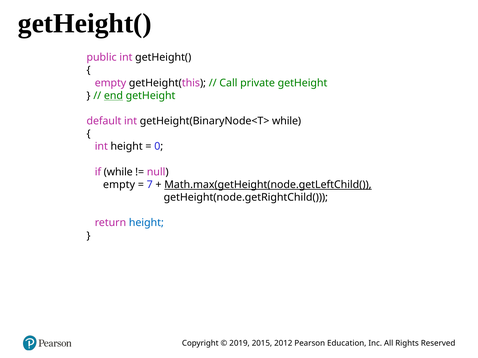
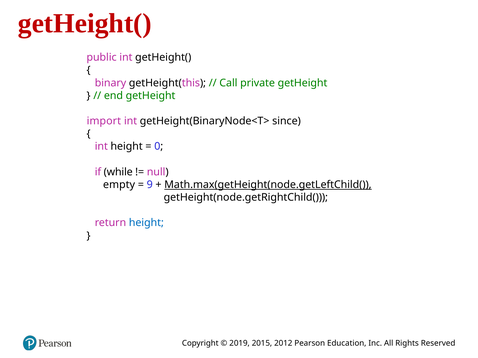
getHeight( at (85, 23) colour: black -> red
empty at (111, 83): empty -> binary
end underline: present -> none
default: default -> import
getHeight(BinaryNode<T> while: while -> since
7: 7 -> 9
